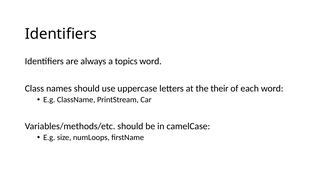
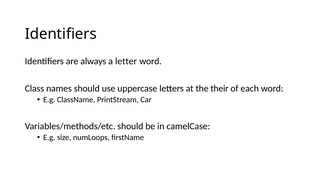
topics: topics -> letter
